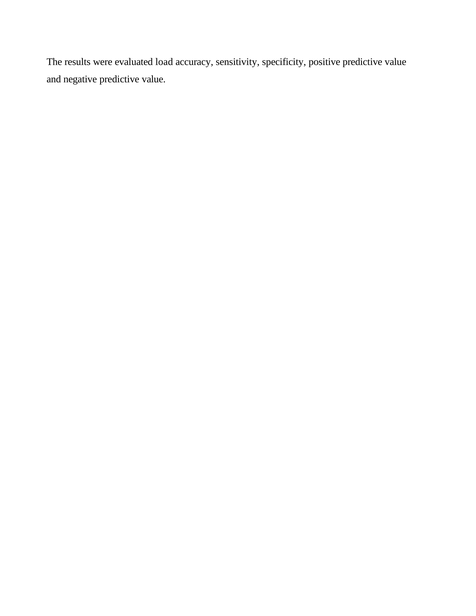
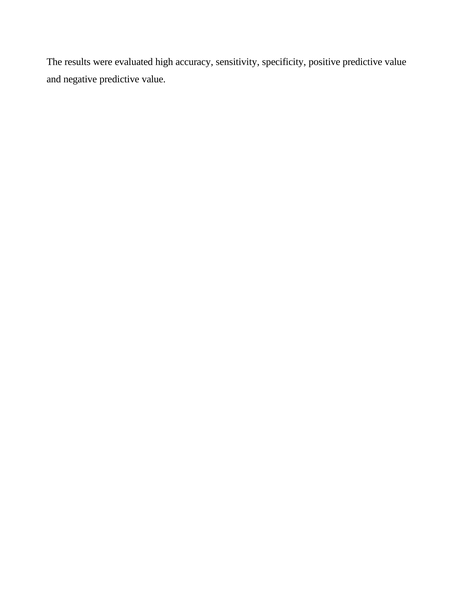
load: load -> high
